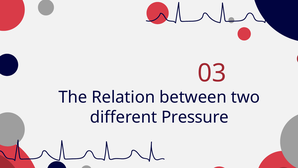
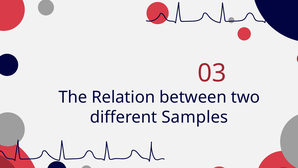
Pressure: Pressure -> Samples
